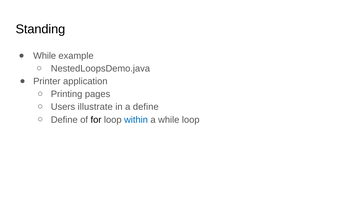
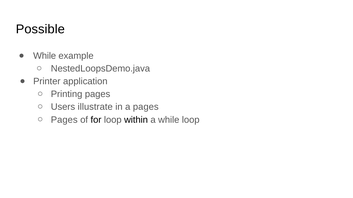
Standing: Standing -> Possible
a define: define -> pages
Define at (64, 120): Define -> Pages
within colour: blue -> black
